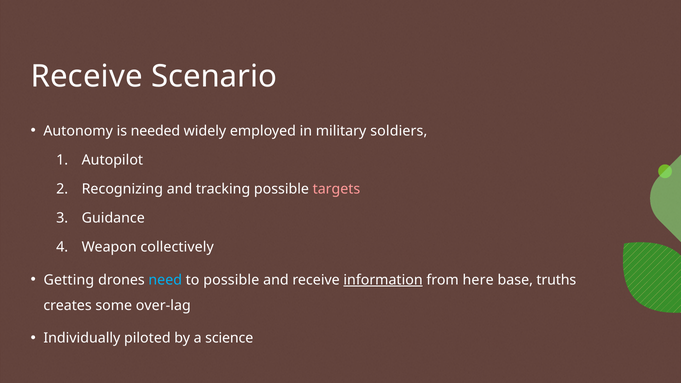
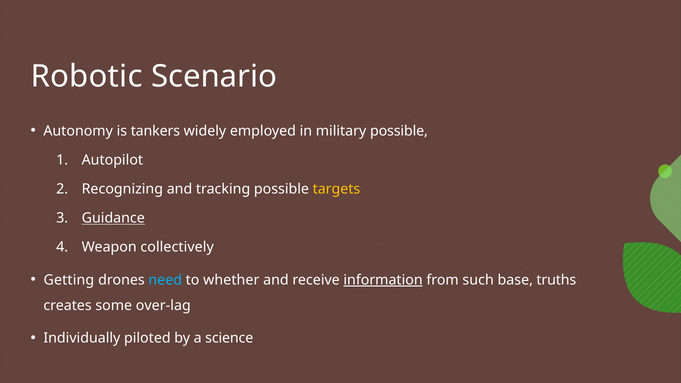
Receive at (87, 76): Receive -> Robotic
needed: needed -> tankers
military soldiers: soldiers -> possible
targets colour: pink -> yellow
Guidance underline: none -> present
to possible: possible -> whether
here: here -> such
